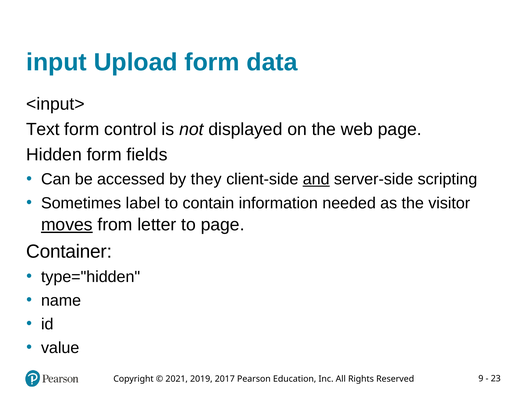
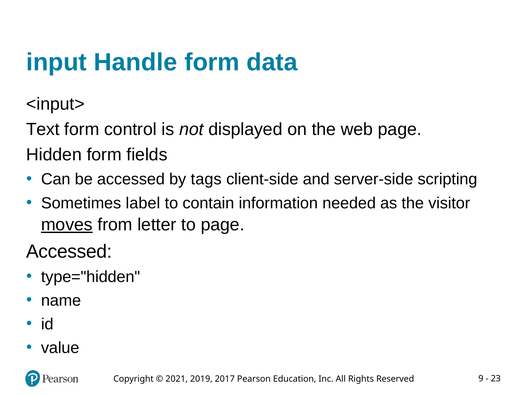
Upload: Upload -> Handle
they: they -> tags
and underline: present -> none
Container at (69, 251): Container -> Accessed
